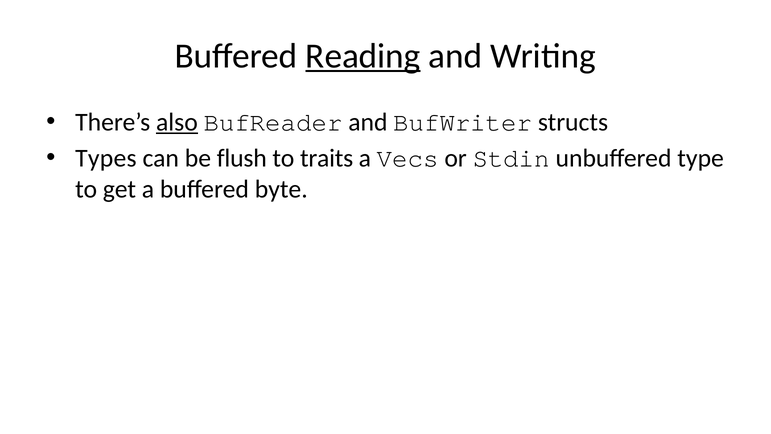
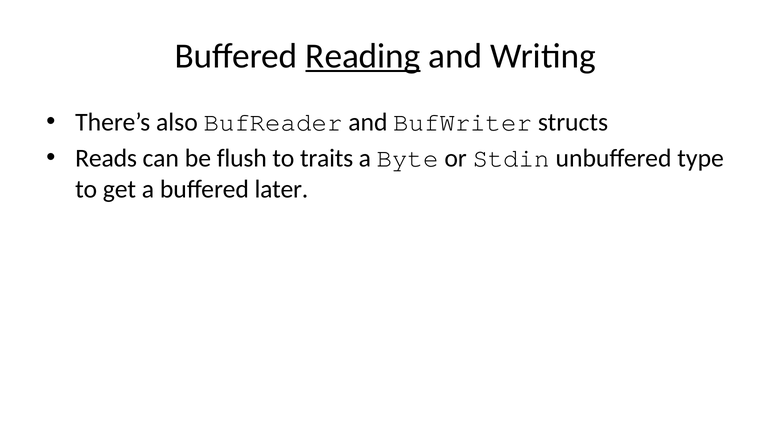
also underline: present -> none
Types: Types -> Reads
Vecs: Vecs -> Byte
byte: byte -> later
